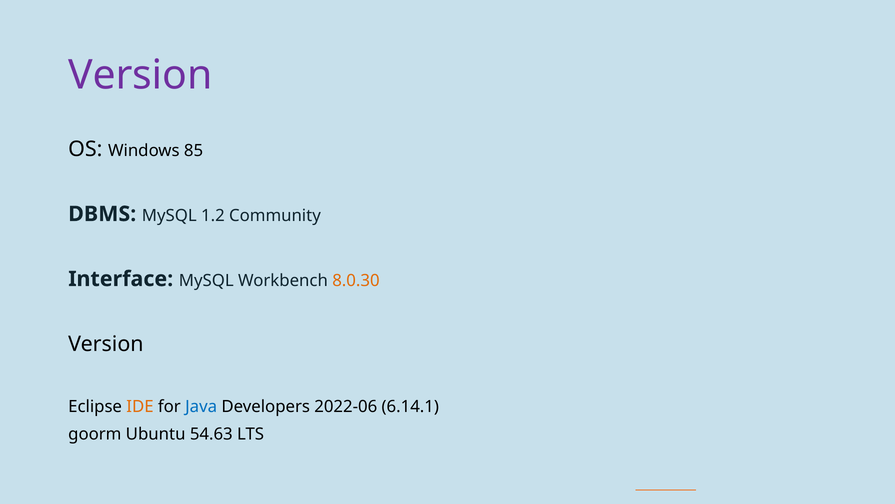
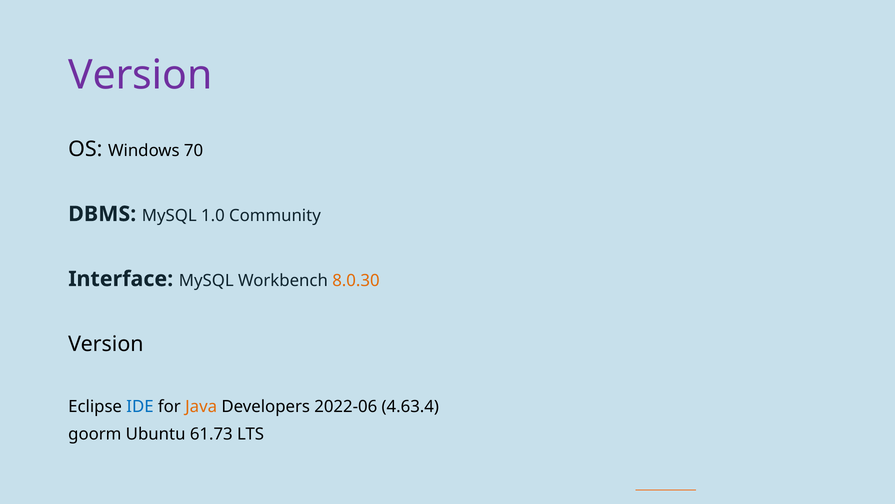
85: 85 -> 70
1.2: 1.2 -> 1.0
IDE colour: orange -> blue
Java colour: blue -> orange
6.14.1: 6.14.1 -> 4.63.4
54.63: 54.63 -> 61.73
